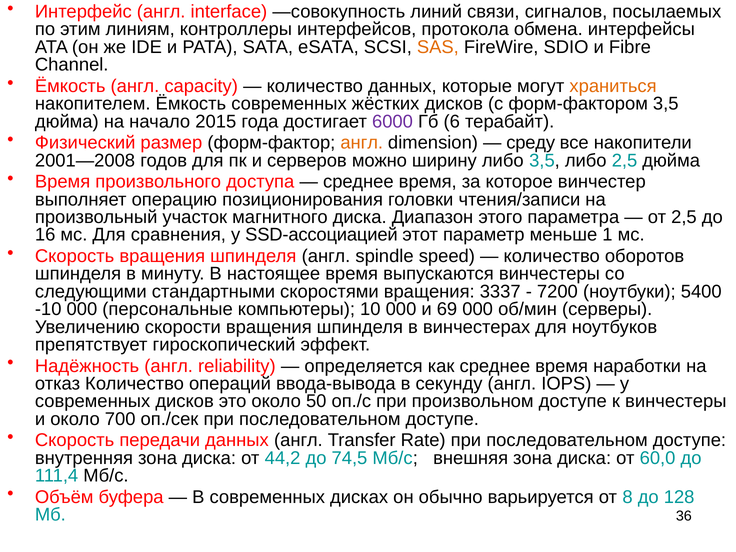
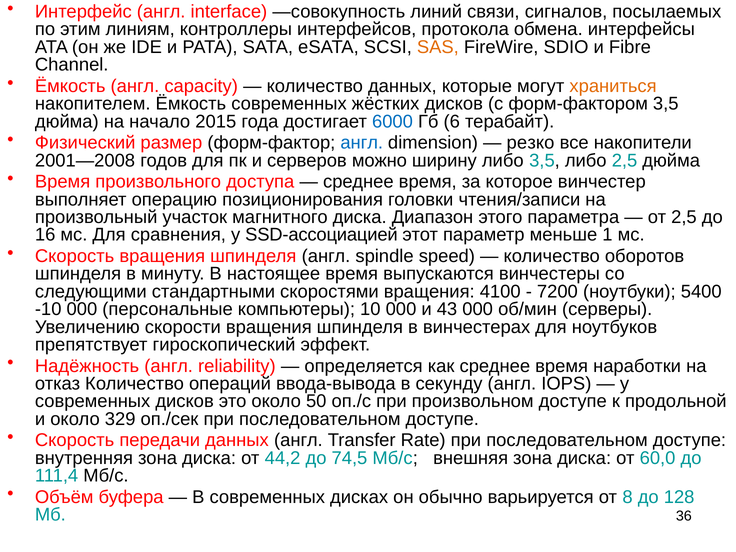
6000 colour: purple -> blue
англ at (362, 143) colour: orange -> blue
среду: среду -> резко
3337: 3337 -> 4100
69: 69 -> 43
к винчестеры: винчестеры -> продольной
700: 700 -> 329
